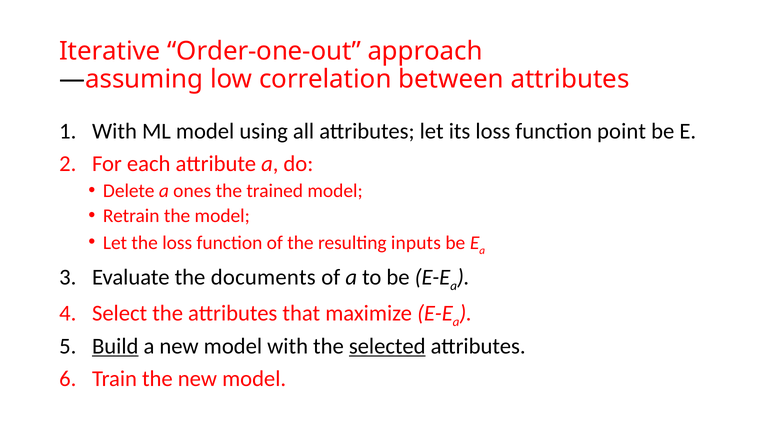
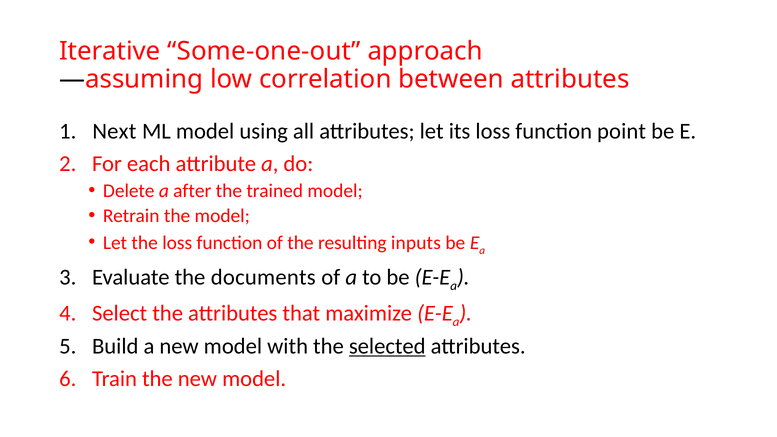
Order-one-out: Order-one-out -> Some-one-out
With at (114, 131): With -> Next
ones: ones -> after
Build underline: present -> none
